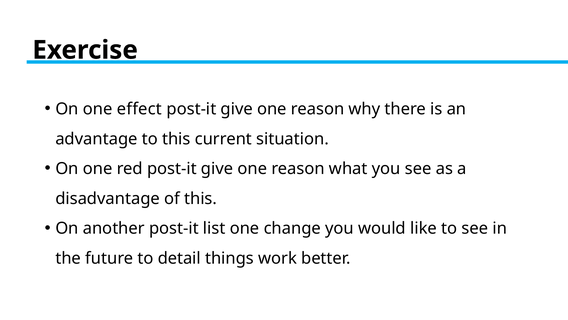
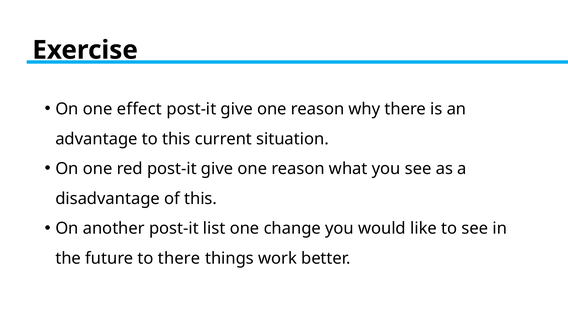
to detail: detail -> there
